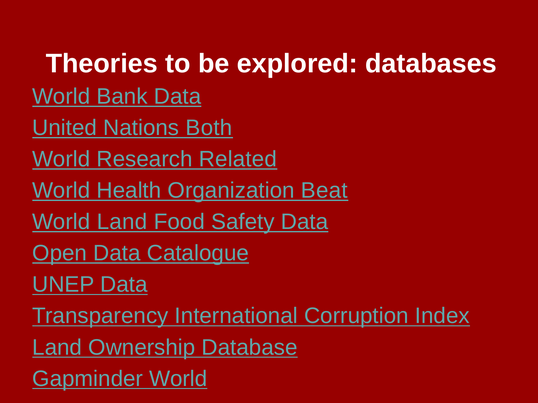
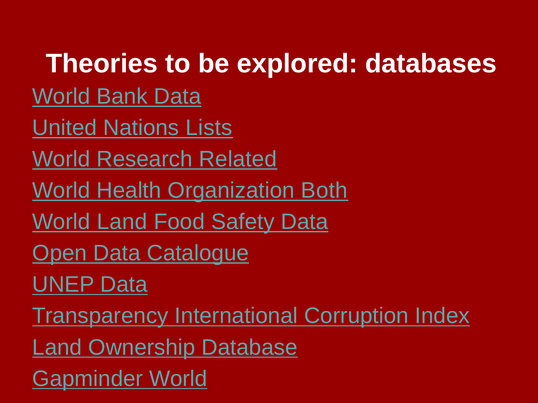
Both: Both -> Lists
Beat: Beat -> Both
